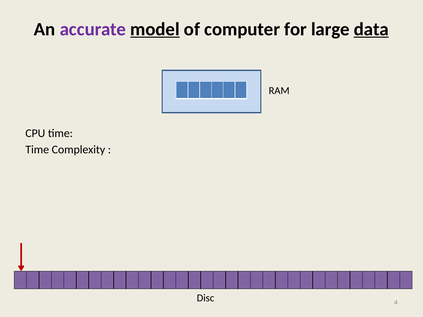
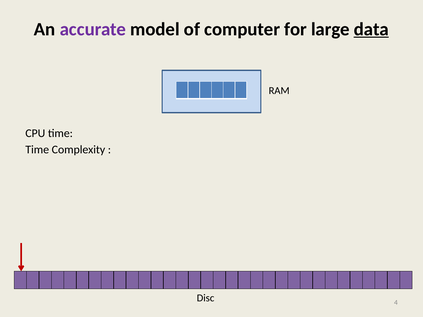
model underline: present -> none
